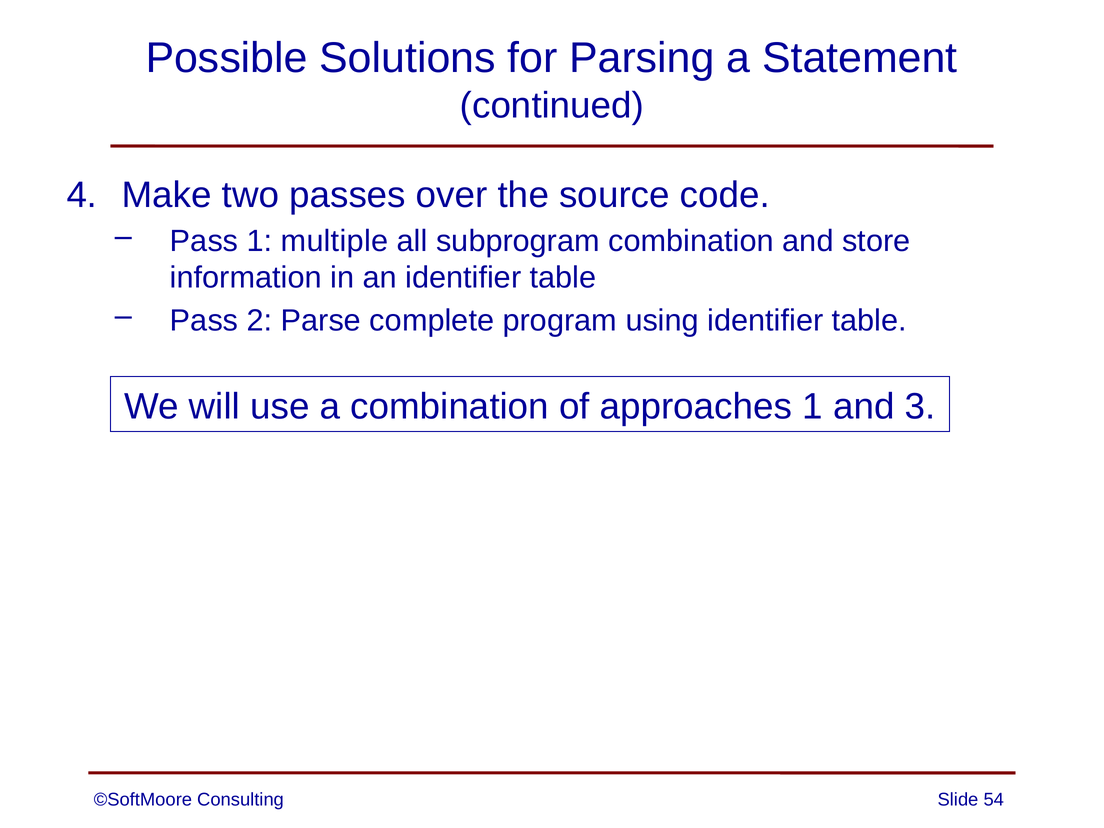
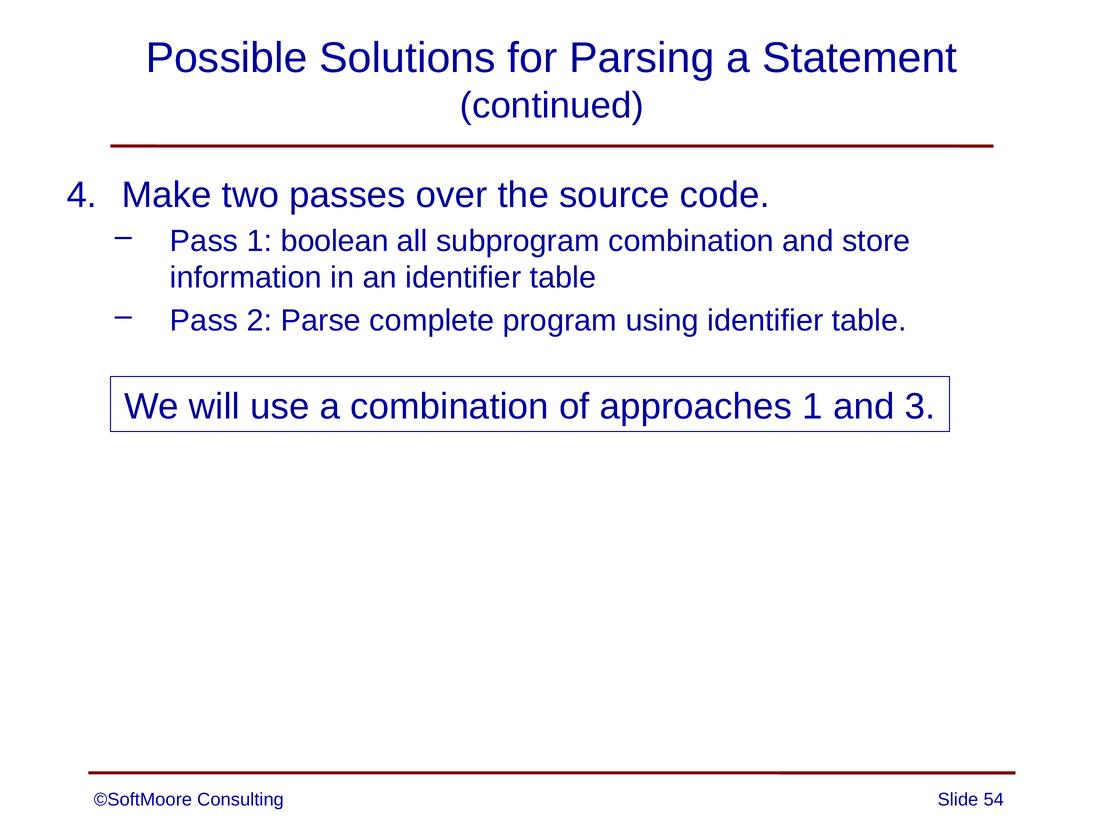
multiple: multiple -> boolean
